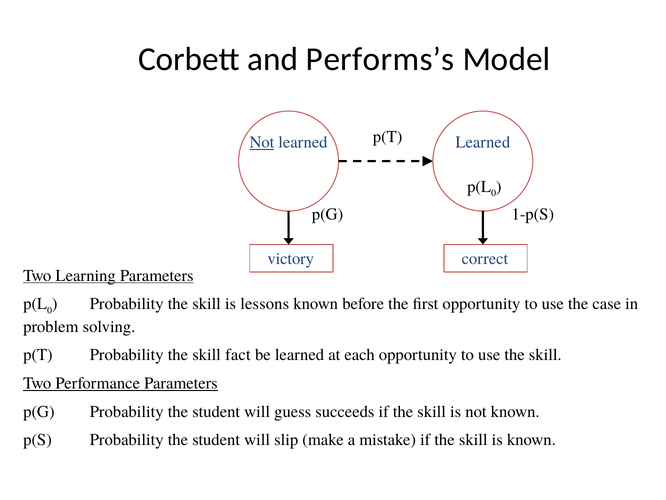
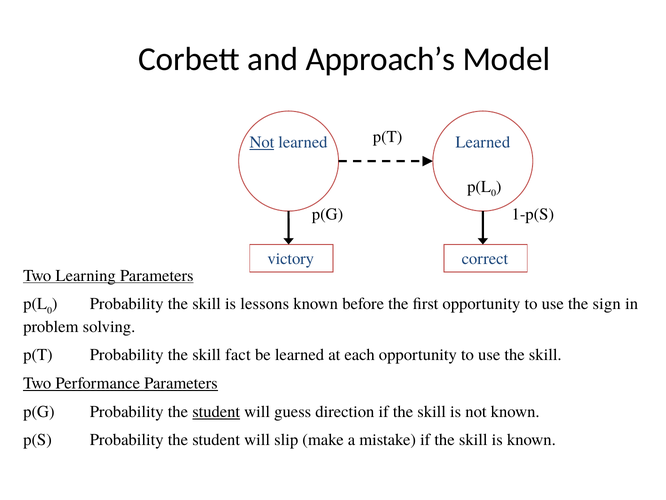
Performs’s: Performs’s -> Approach’s
case: case -> sign
student at (216, 411) underline: none -> present
succeeds: succeeds -> direction
